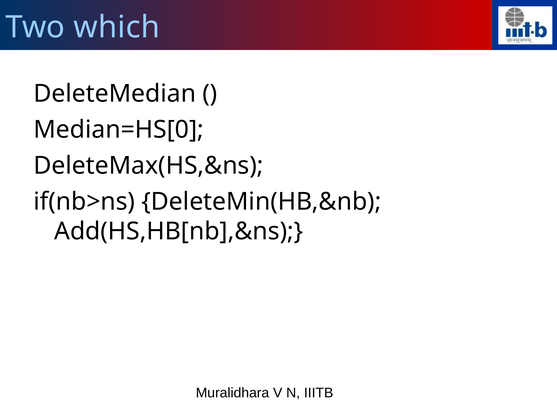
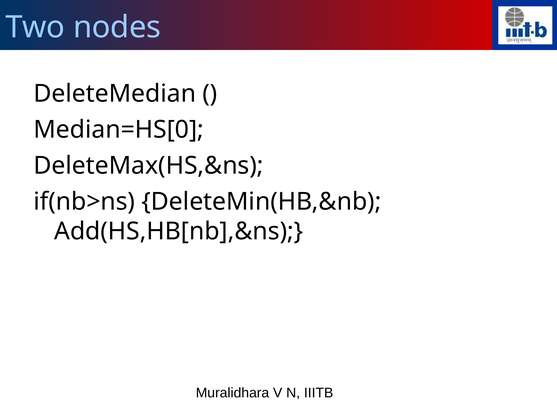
which: which -> nodes
